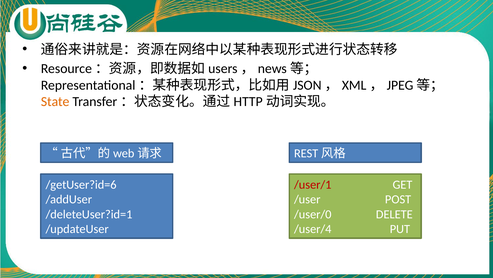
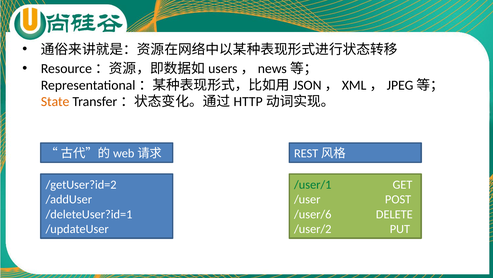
/getUser?id=6: /getUser?id=6 -> /getUser?id=2
/user/1 colour: red -> green
/user/0: /user/0 -> /user/6
/user/4: /user/4 -> /user/2
